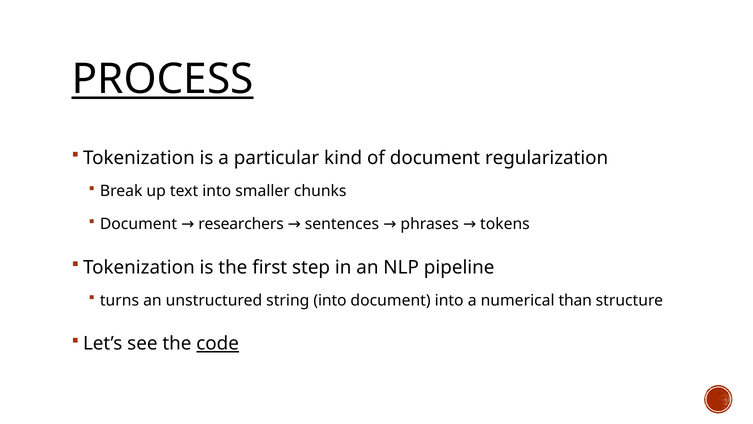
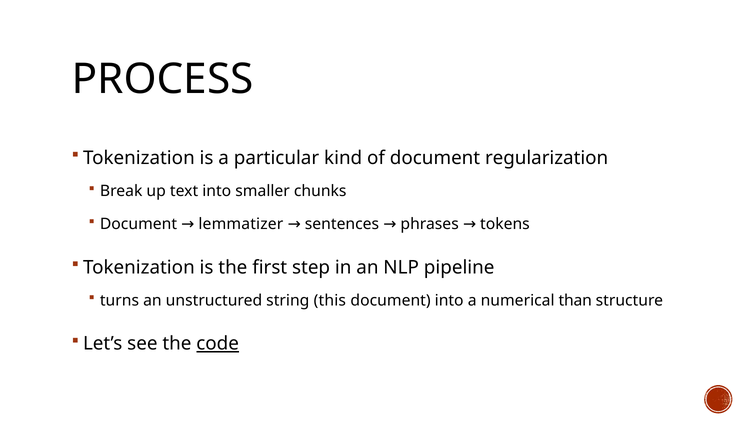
PROCESS underline: present -> none
researchers: researchers -> lemmatizer
string into: into -> this
